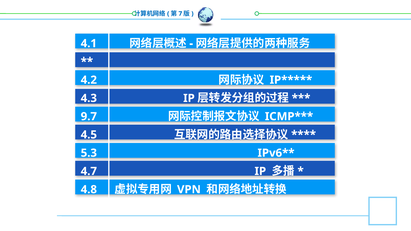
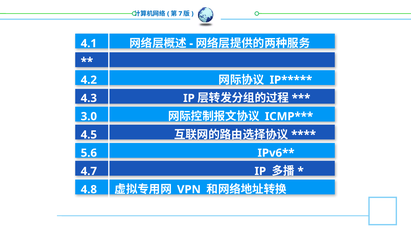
9.7: 9.7 -> 3.0
5.3: 5.3 -> 5.6
